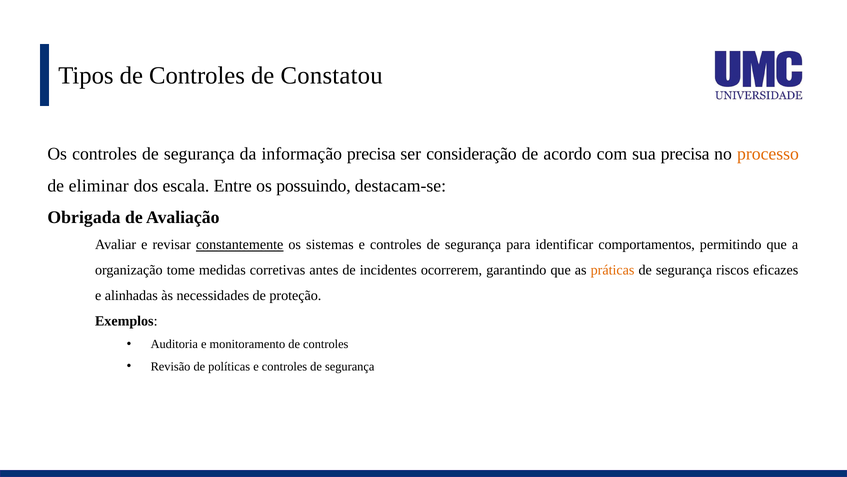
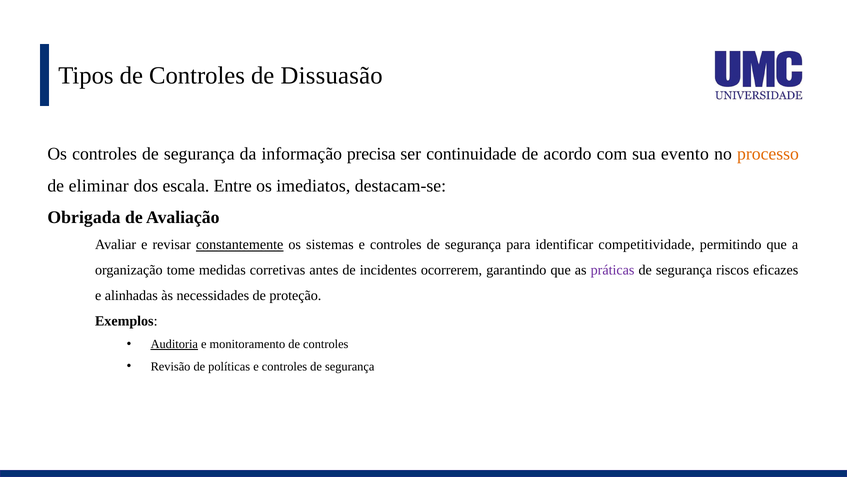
Constatou: Constatou -> Dissuasão
consideração: consideração -> continuidade
sua precisa: precisa -> evento
possuindo: possuindo -> imediatos
comportamentos: comportamentos -> competitividade
práticas colour: orange -> purple
Auditoria underline: none -> present
